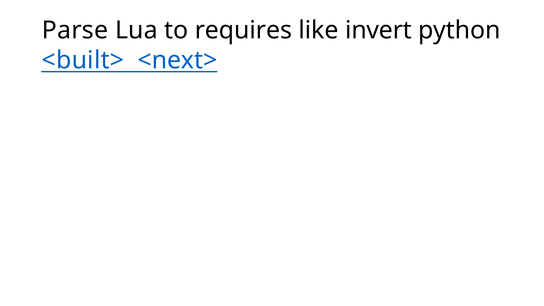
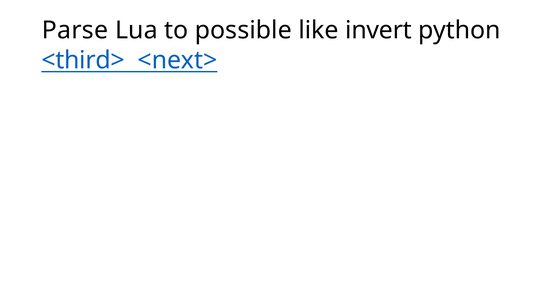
requires: requires -> possible
<built>: <built> -> <third>
